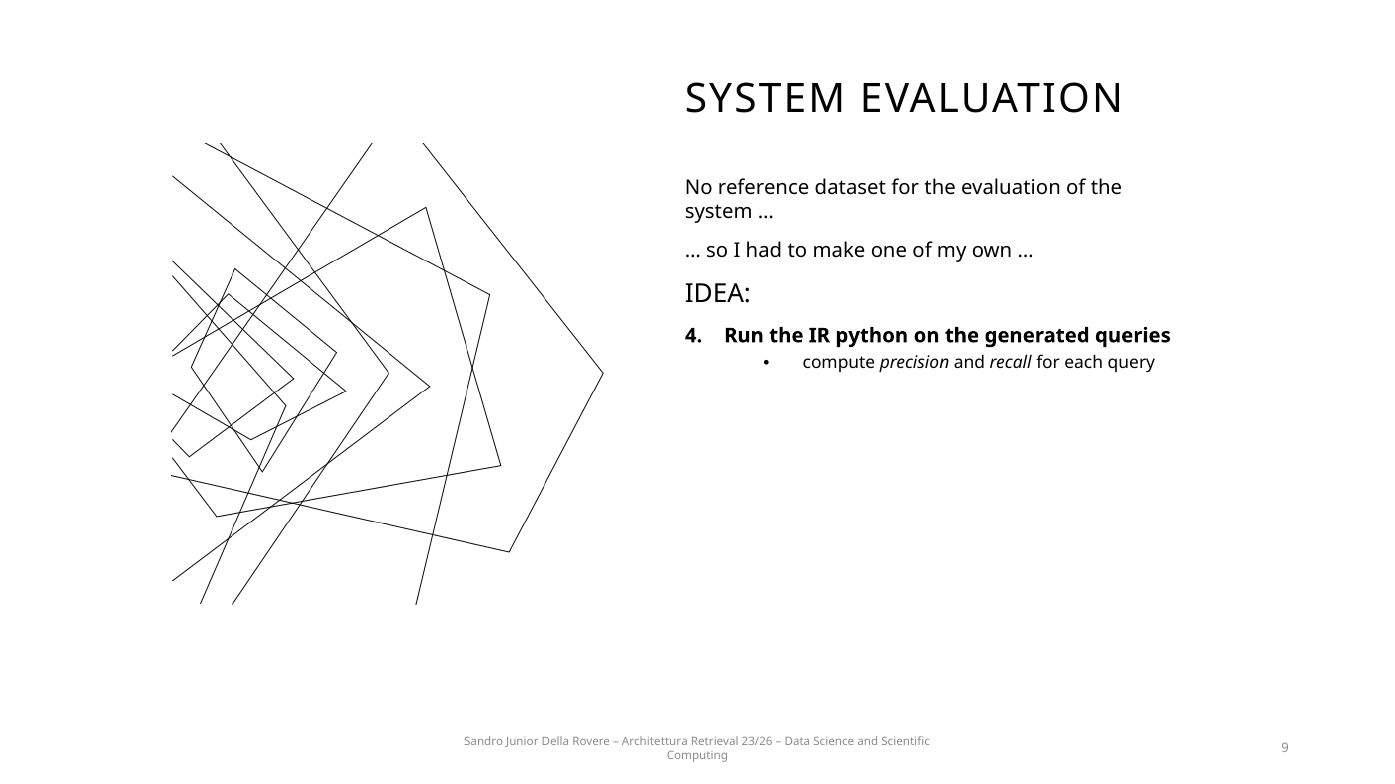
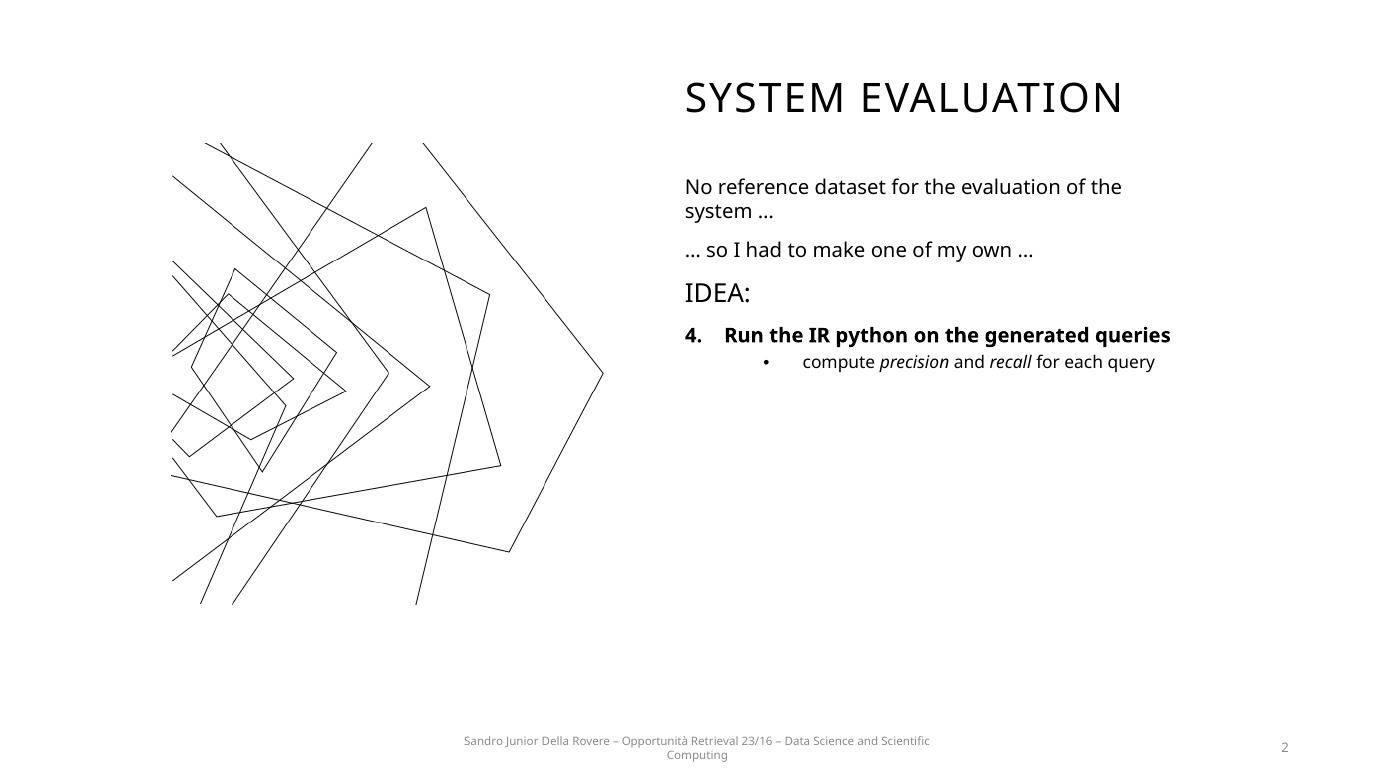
Architettura: Architettura -> Opportunità
23/26: 23/26 -> 23/16
9: 9 -> 2
